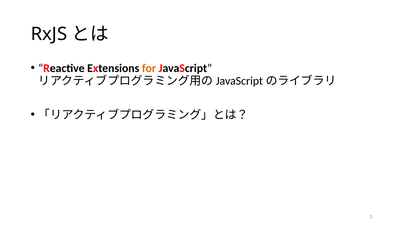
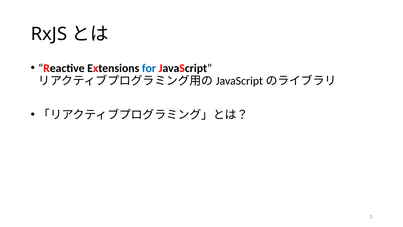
for colour: orange -> blue
